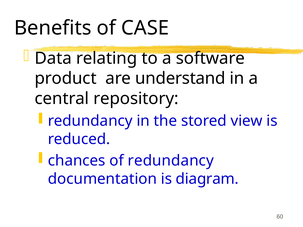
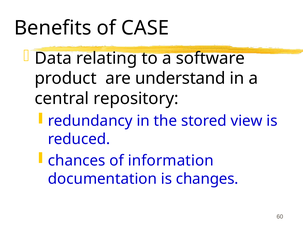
of redundancy: redundancy -> information
diagram: diagram -> changes
